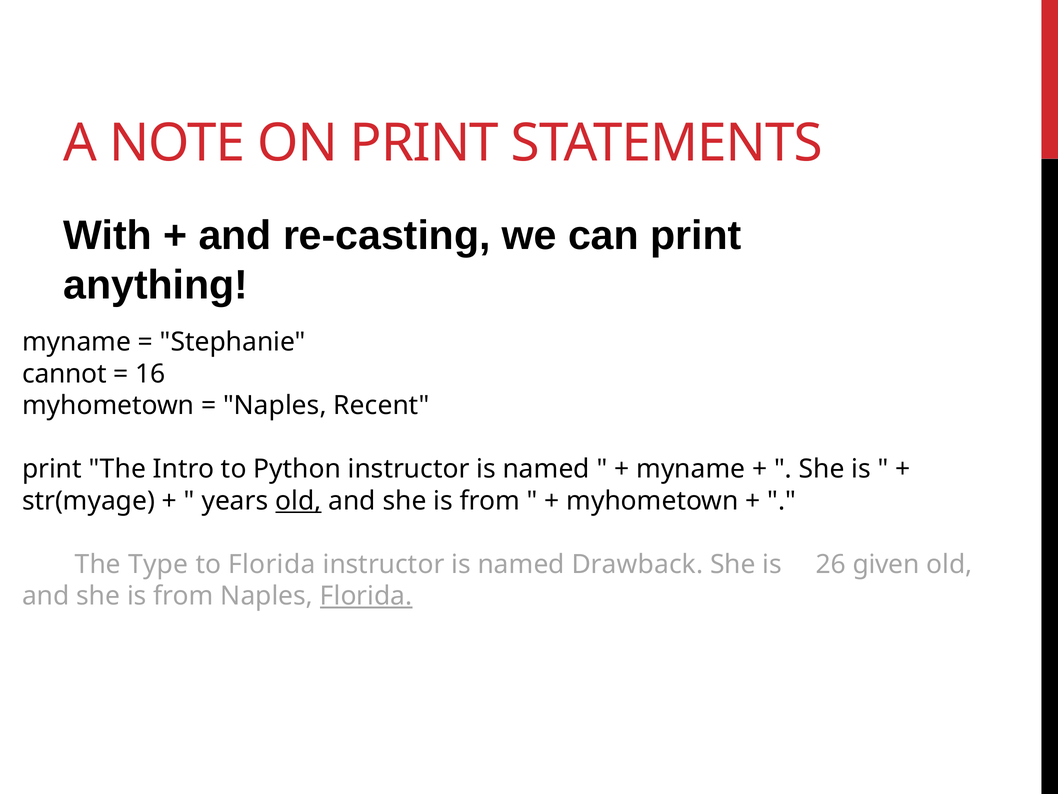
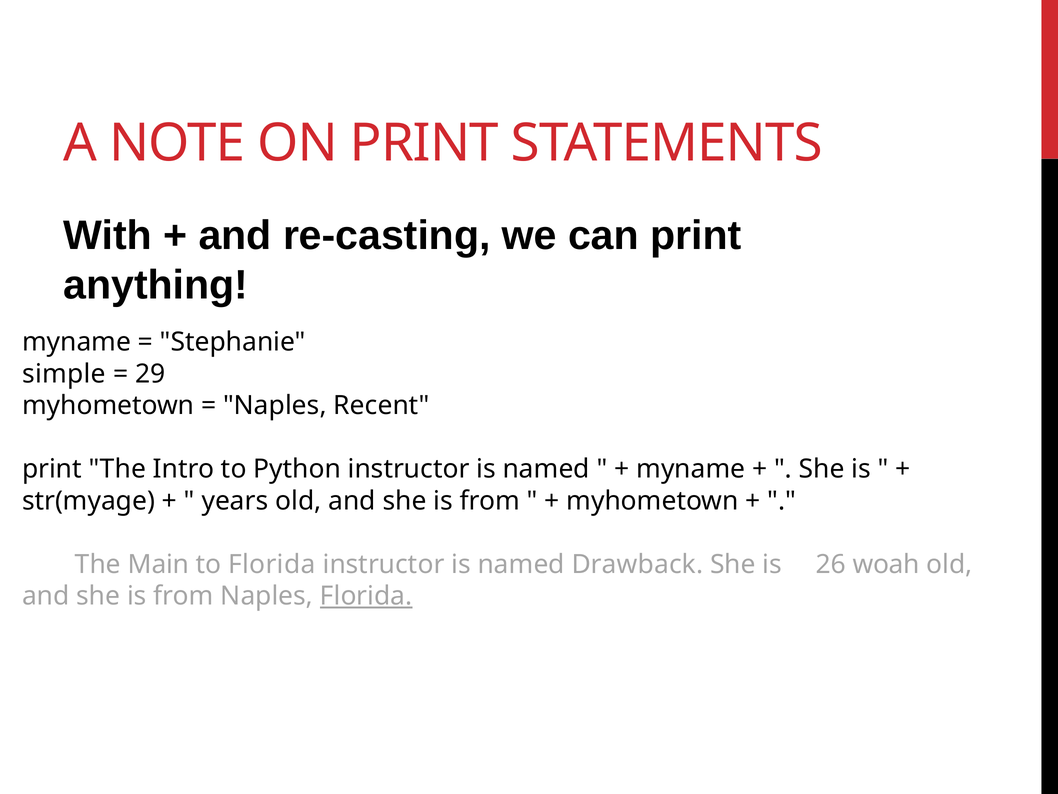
cannot: cannot -> simple
16: 16 -> 29
old at (298, 501) underline: present -> none
Type: Type -> Main
given: given -> woah
